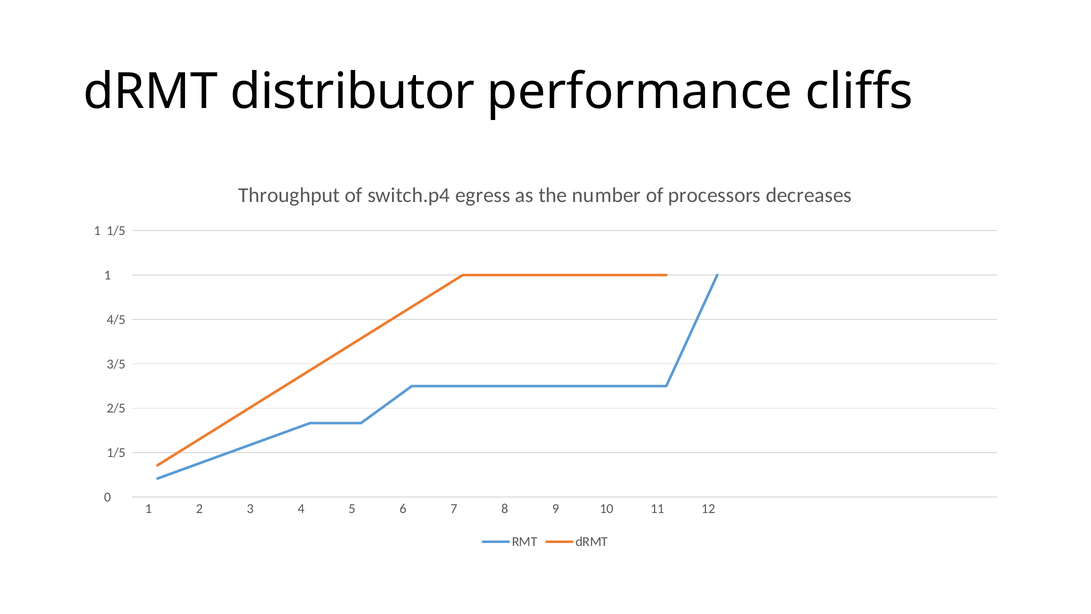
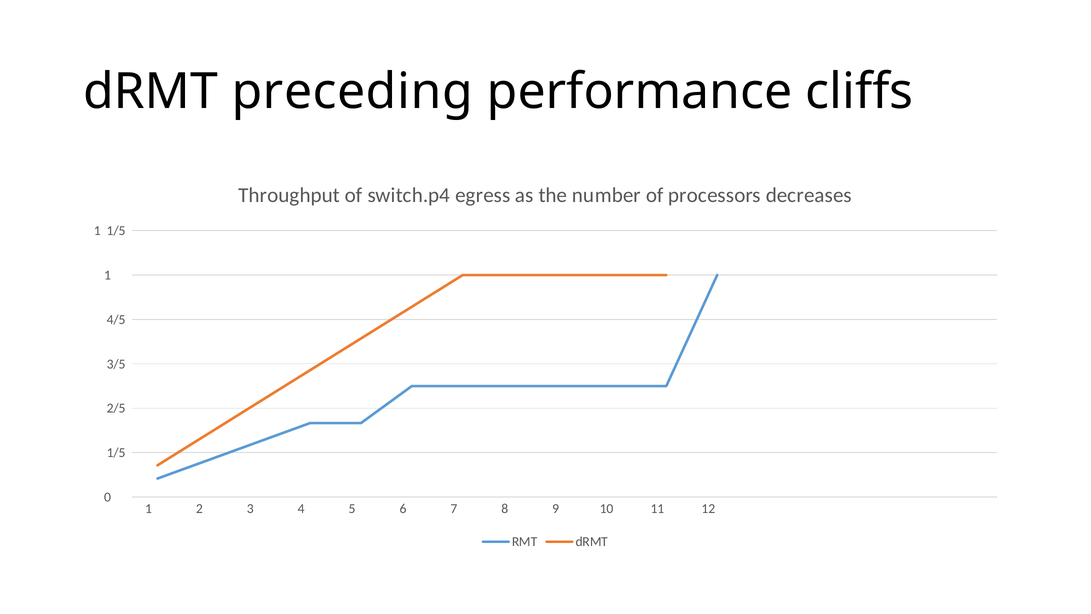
distributor: distributor -> preceding
